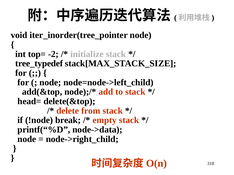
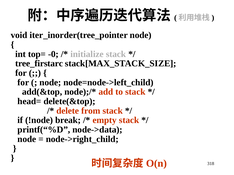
-2: -2 -> -0
tree_typedef: tree_typedef -> tree_firstarc
